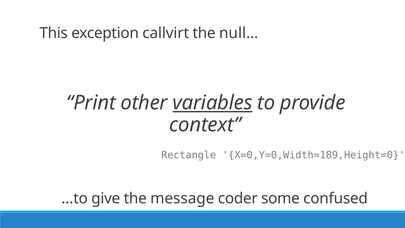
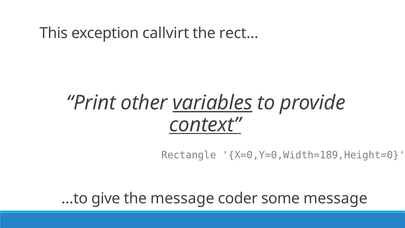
null…: null… -> rect…
context underline: none -> present
some confused: confused -> message
